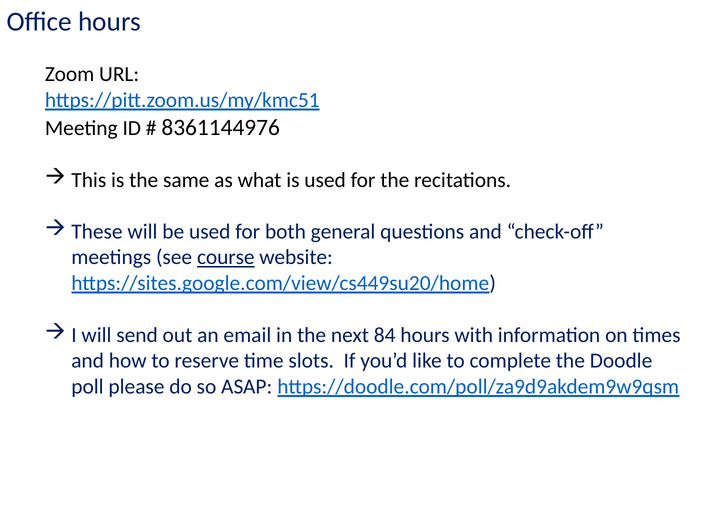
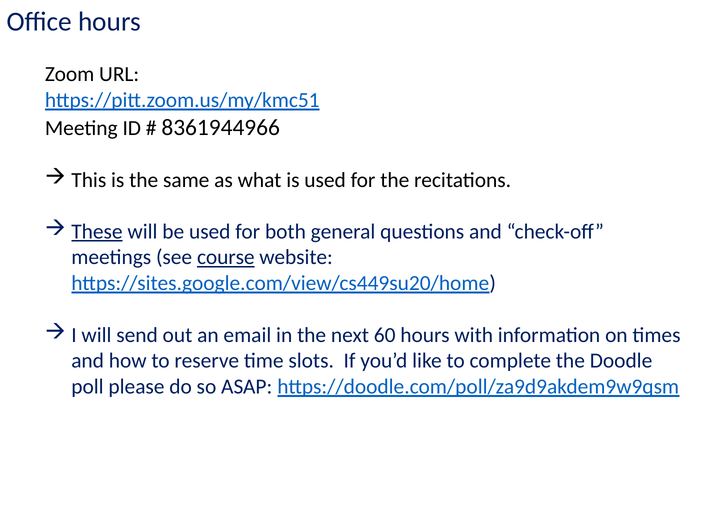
8361144976: 8361144976 -> 8361944966
These underline: none -> present
84: 84 -> 60
